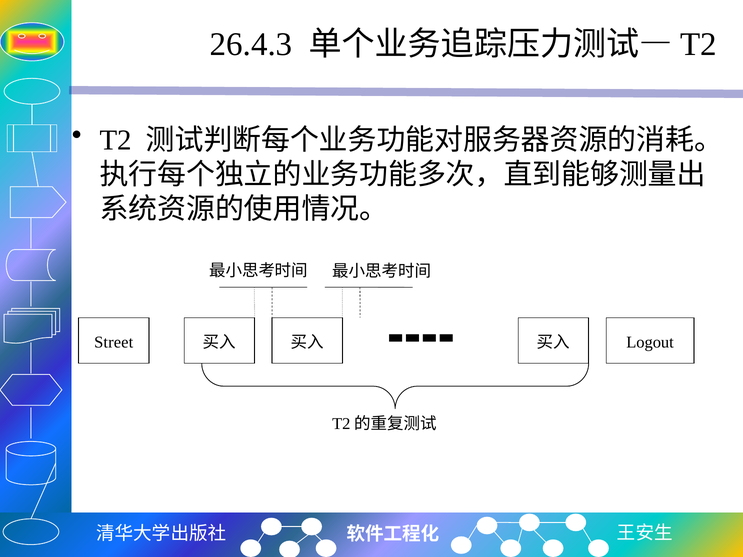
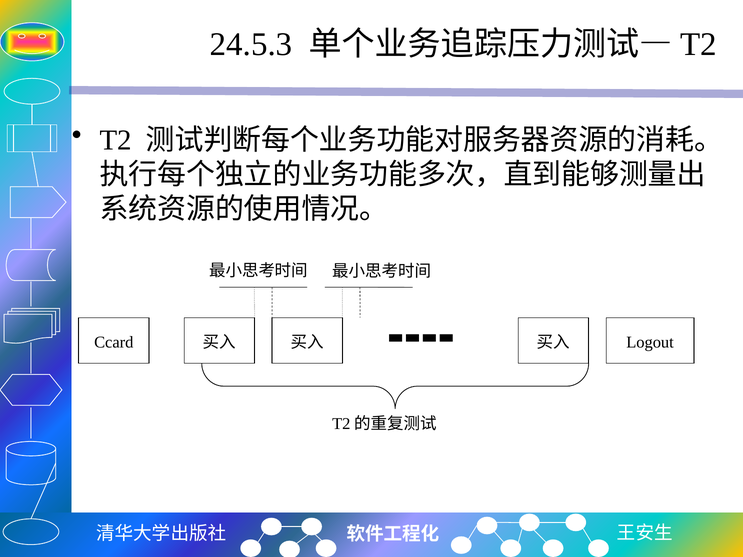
26.4.3: 26.4.3 -> 24.5.3
Street: Street -> Ccard
